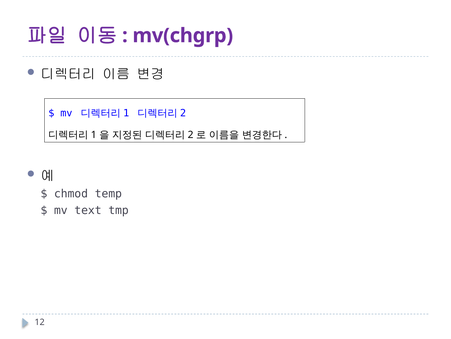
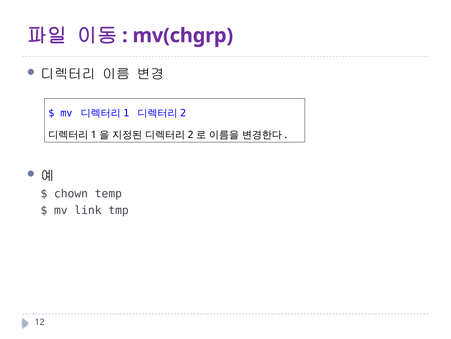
chmod: chmod -> chown
text: text -> link
